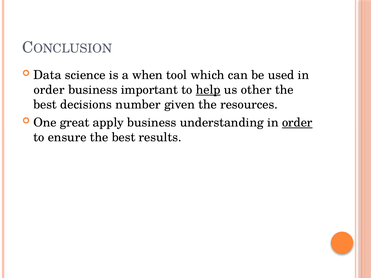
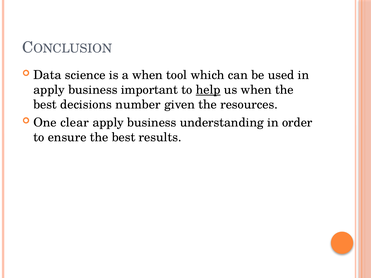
order at (49, 90): order -> apply
us other: other -> when
great: great -> clear
order at (297, 123) underline: present -> none
